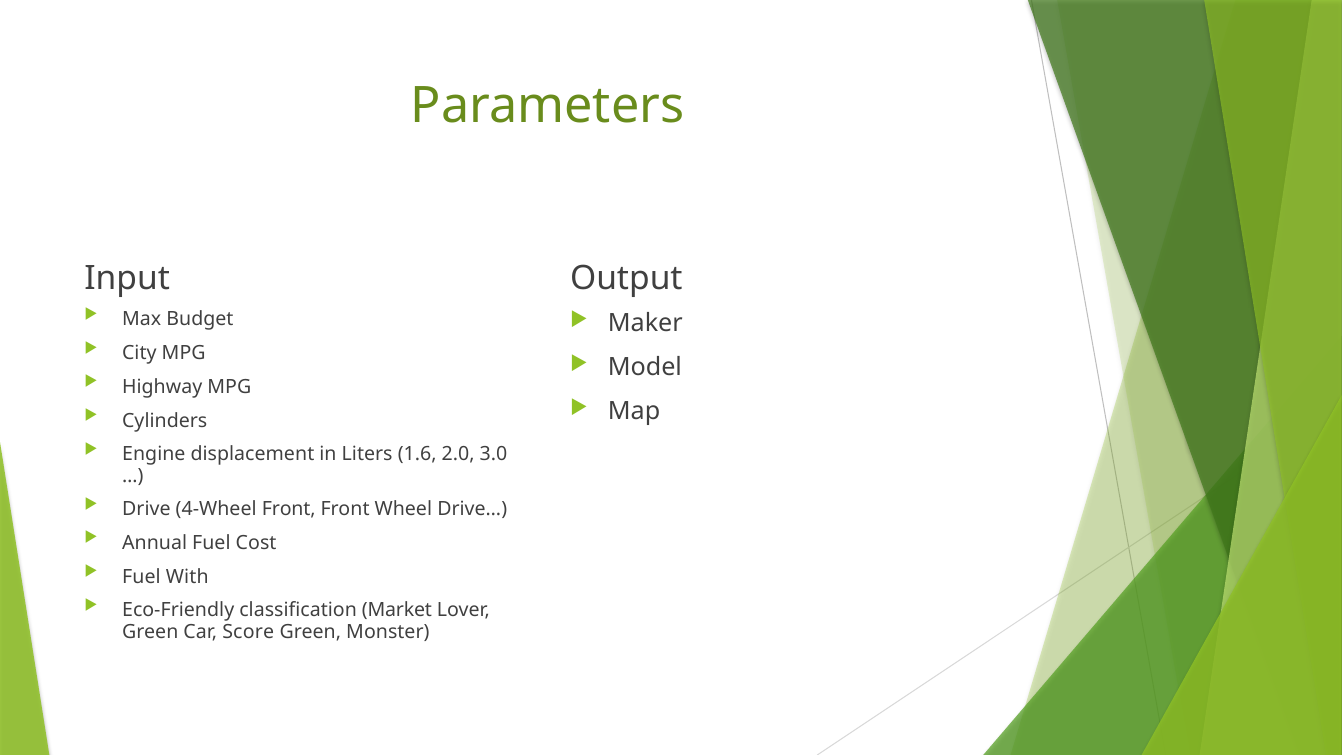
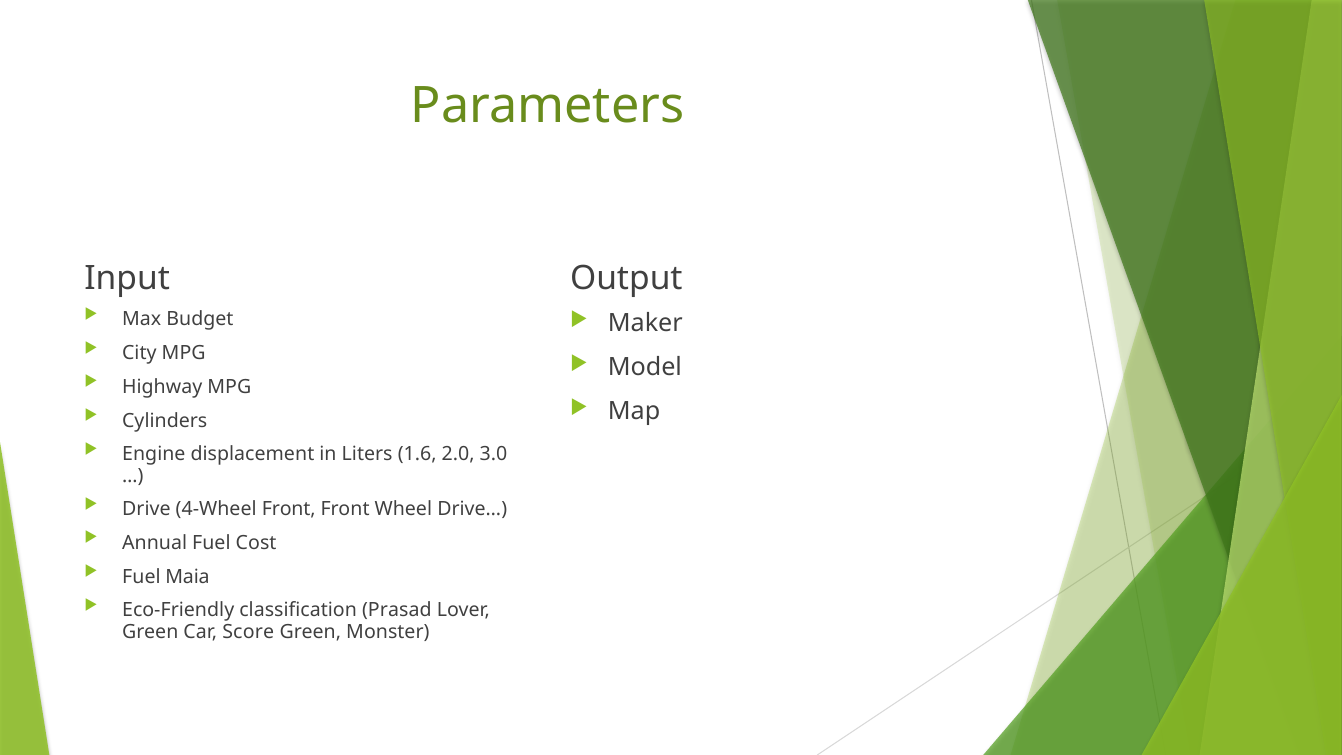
With: With -> Maia
Market: Market -> Prasad
